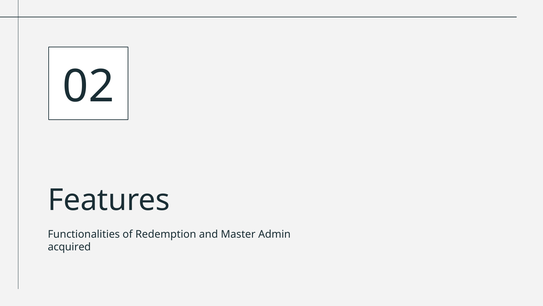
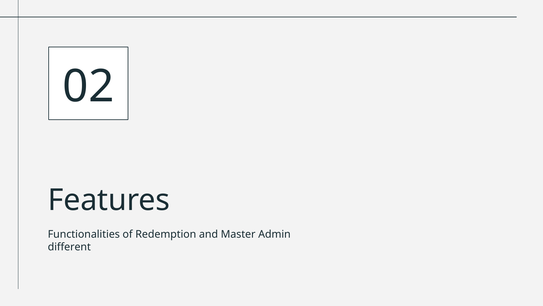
acquired: acquired -> different
